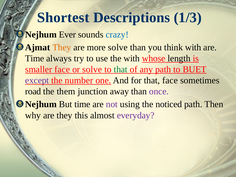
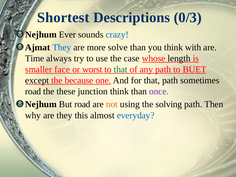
1/3: 1/3 -> 0/3
They at (62, 47) colour: orange -> blue
the with: with -> case
or solve: solve -> worst
except colour: purple -> black
number: number -> because
that face: face -> path
them: them -> these
junction away: away -> think
But time: time -> road
not colour: purple -> orange
noticed: noticed -> solving
everyday colour: purple -> blue
